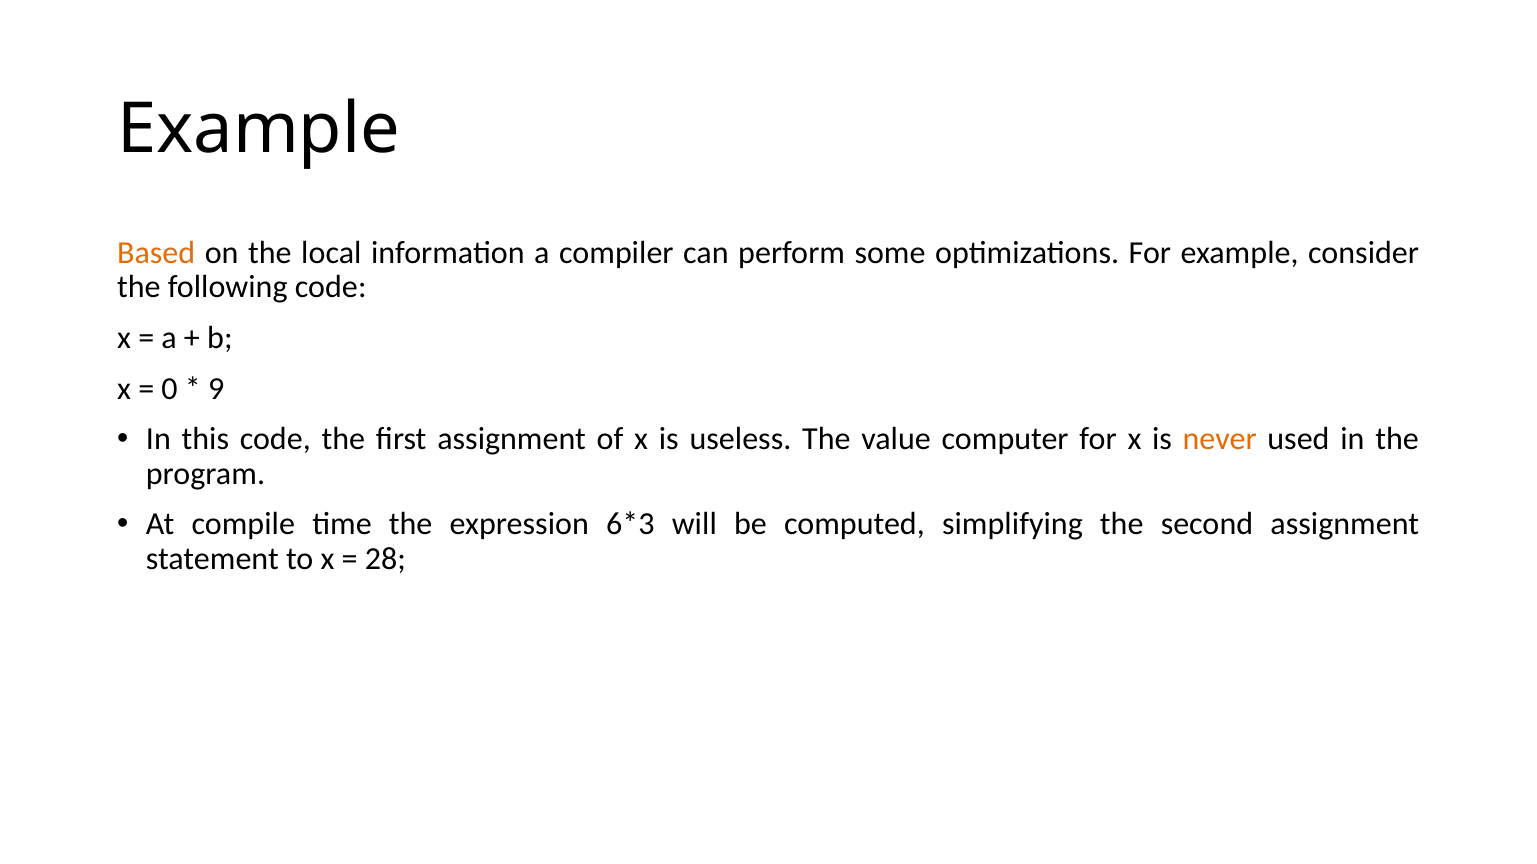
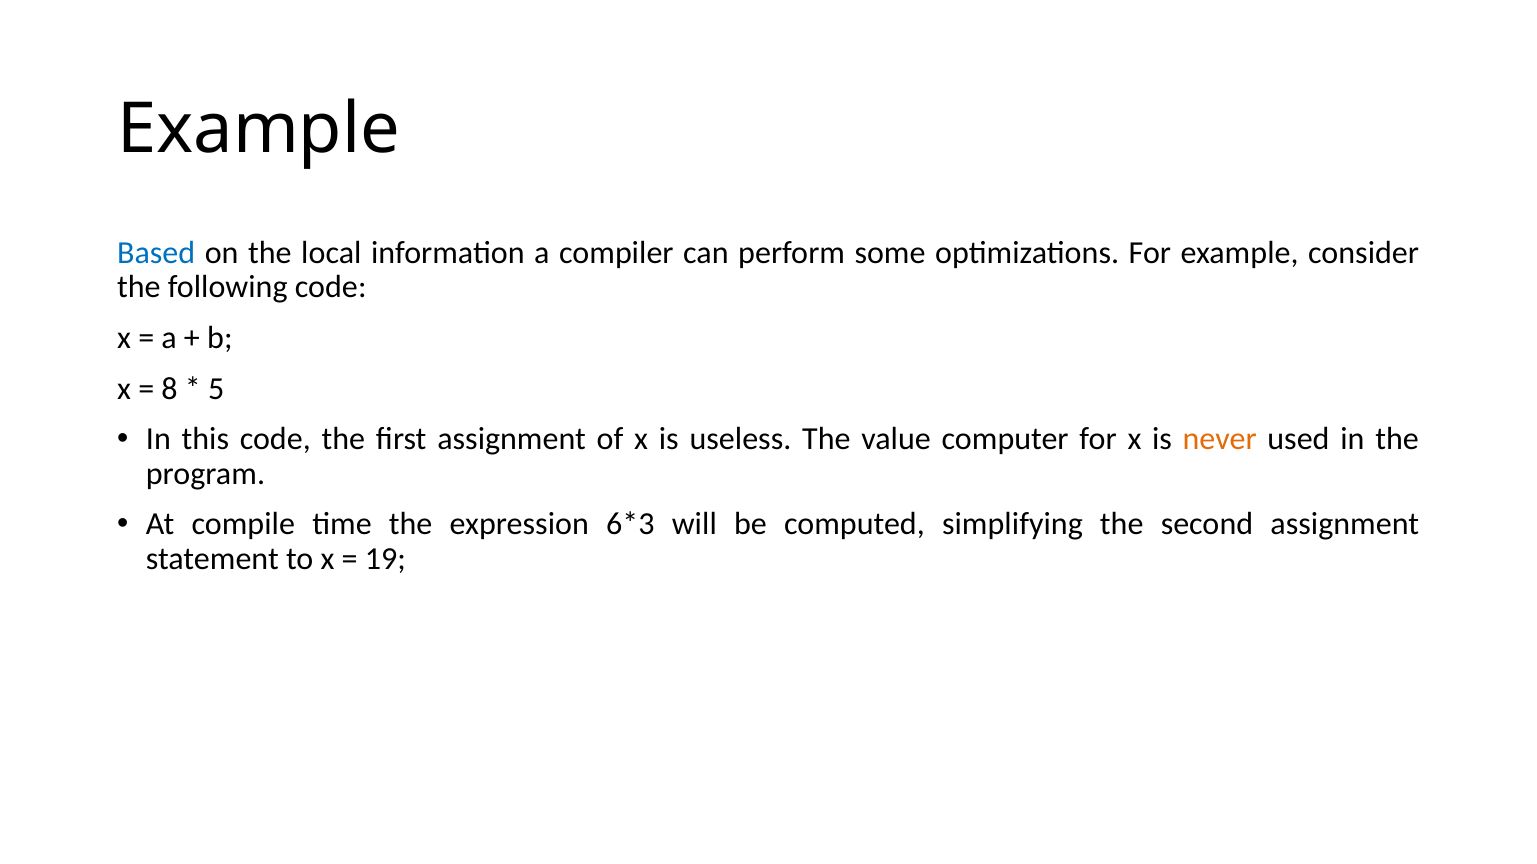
Based colour: orange -> blue
0: 0 -> 8
9: 9 -> 5
28: 28 -> 19
